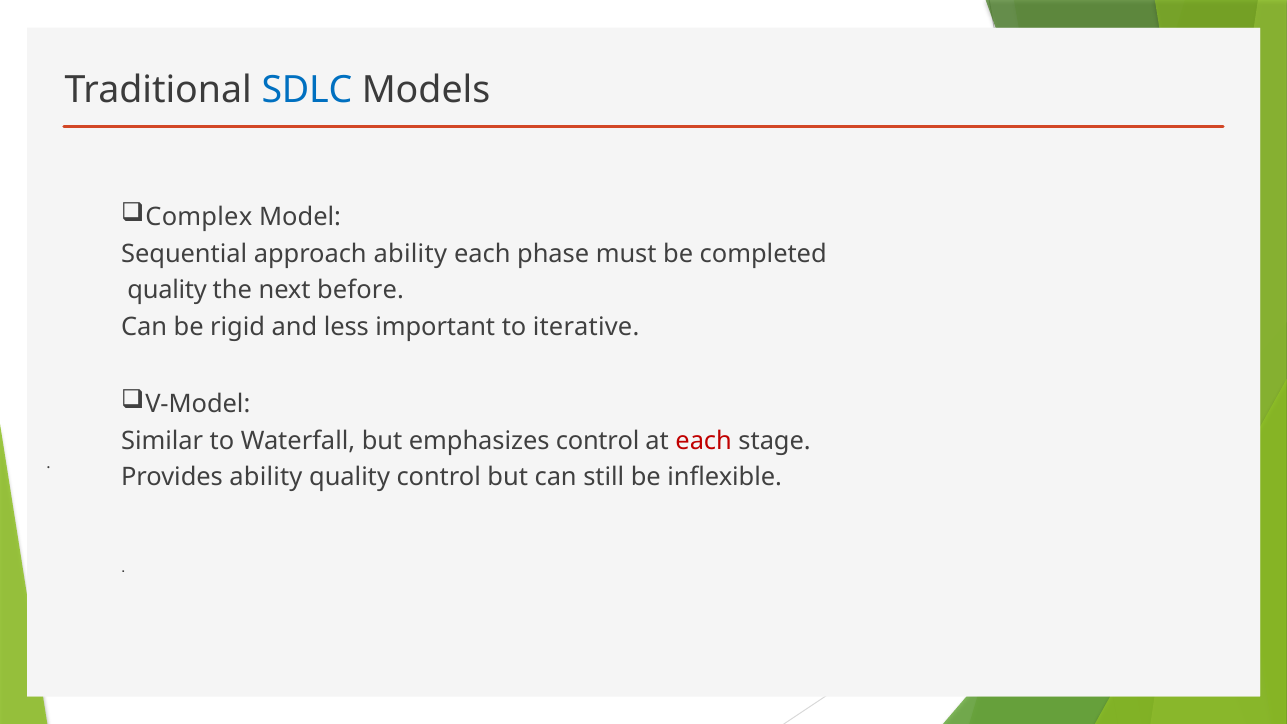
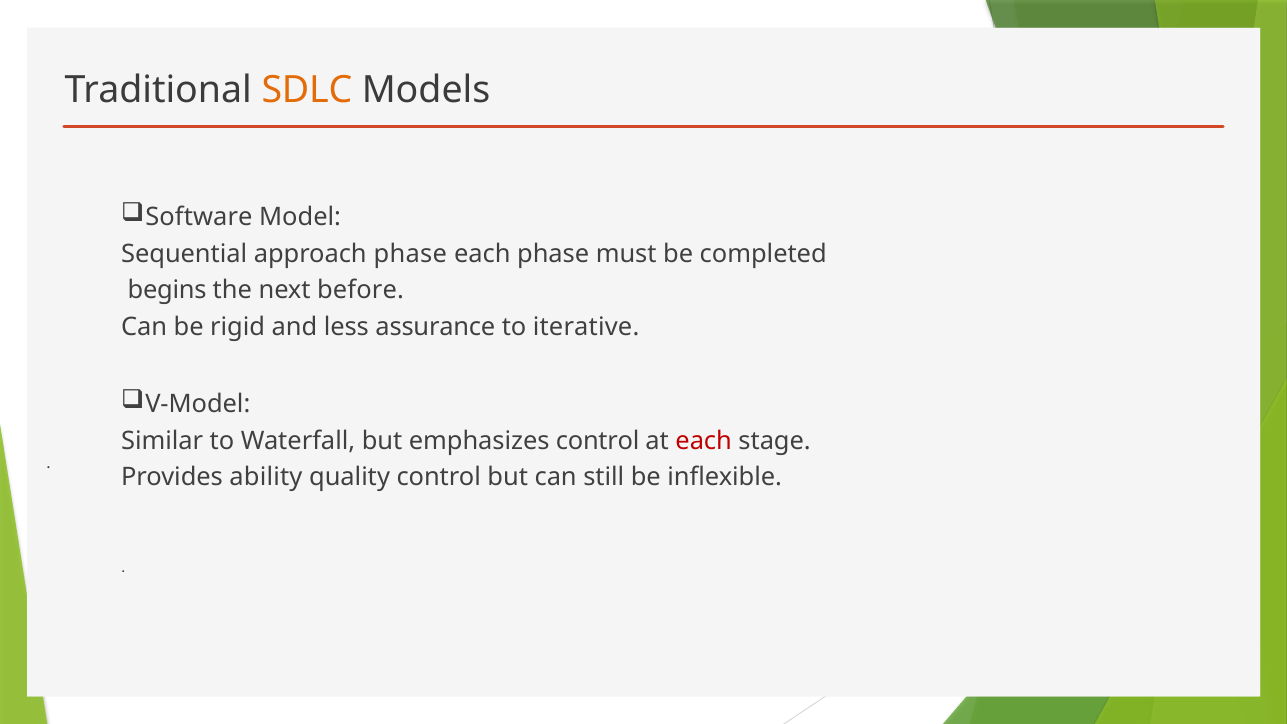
SDLC colour: blue -> orange
Complex: Complex -> Software
approach ability: ability -> phase
quality at (167, 290): quality -> begins
important: important -> assurance
